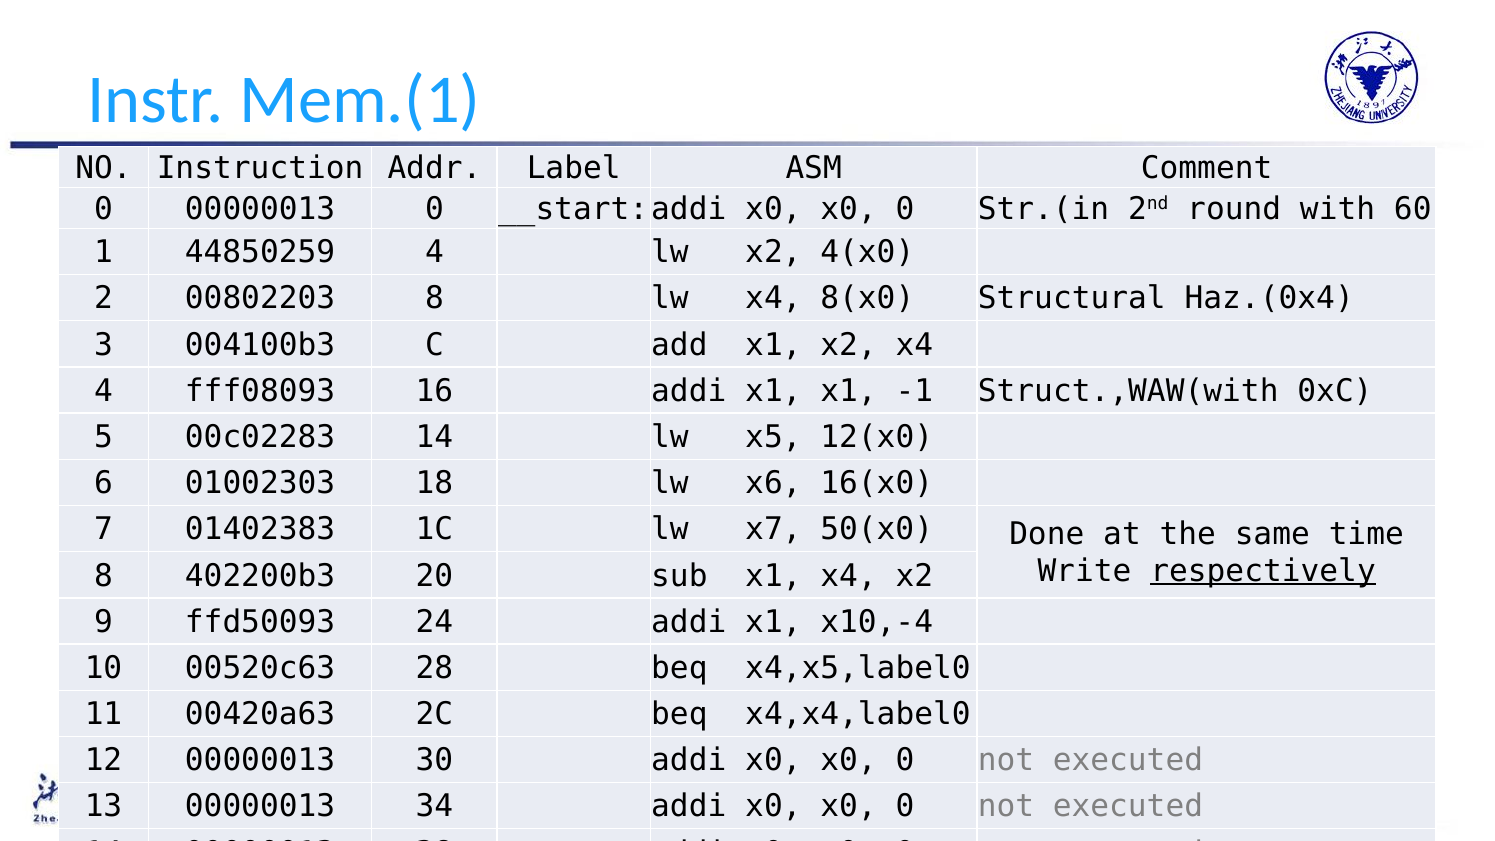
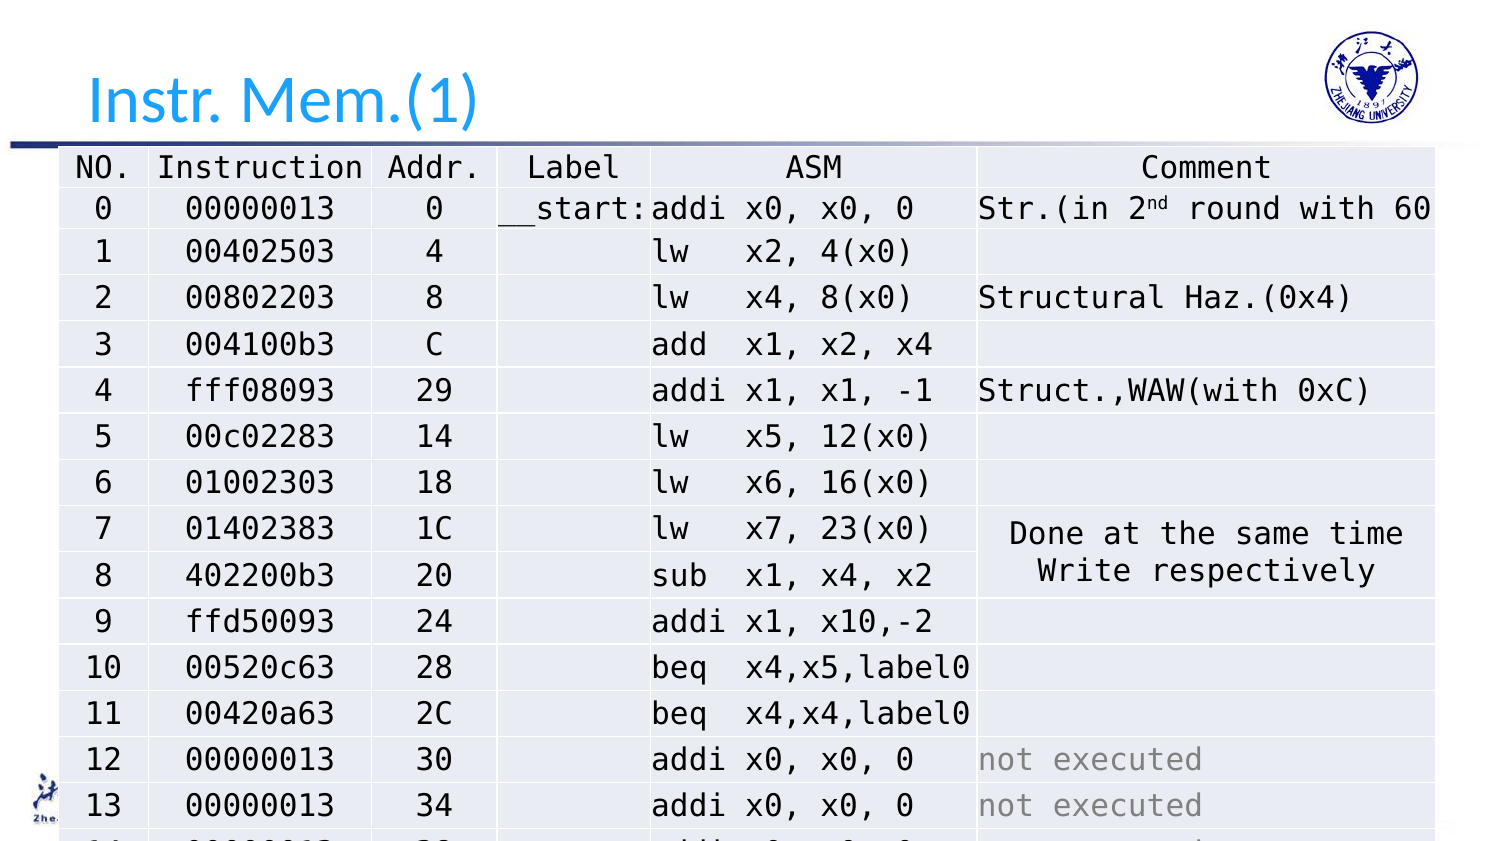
44850259: 44850259 -> 00402503
16: 16 -> 29
50(x0: 50(x0 -> 23(x0
respectively underline: present -> none
x10,-4: x10,-4 -> x10,-2
